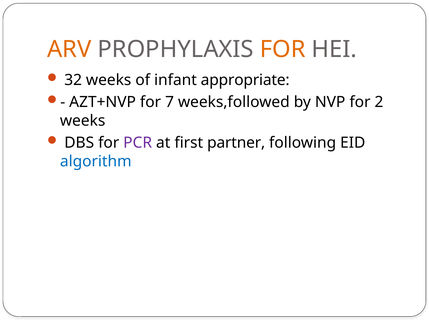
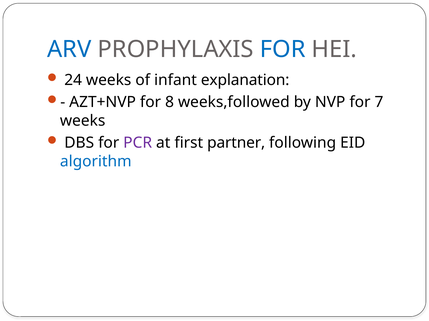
ARV colour: orange -> blue
FOR at (283, 50) colour: orange -> blue
32: 32 -> 24
appropriate: appropriate -> explanation
7: 7 -> 8
2: 2 -> 7
